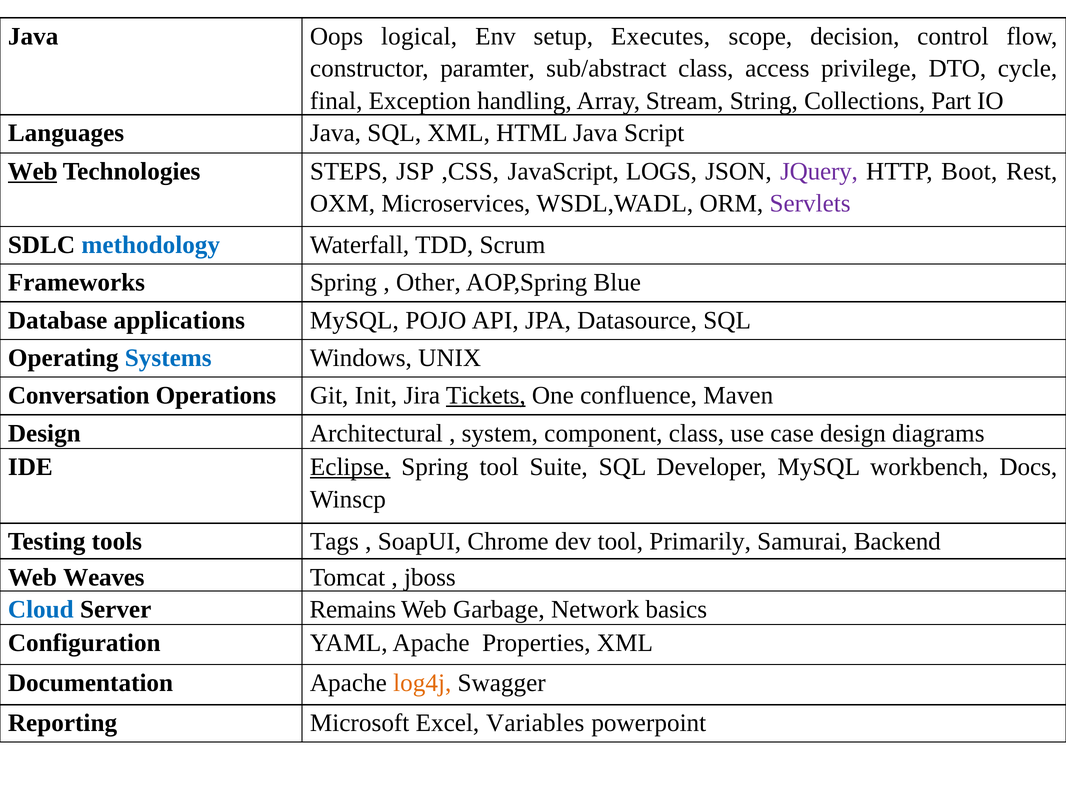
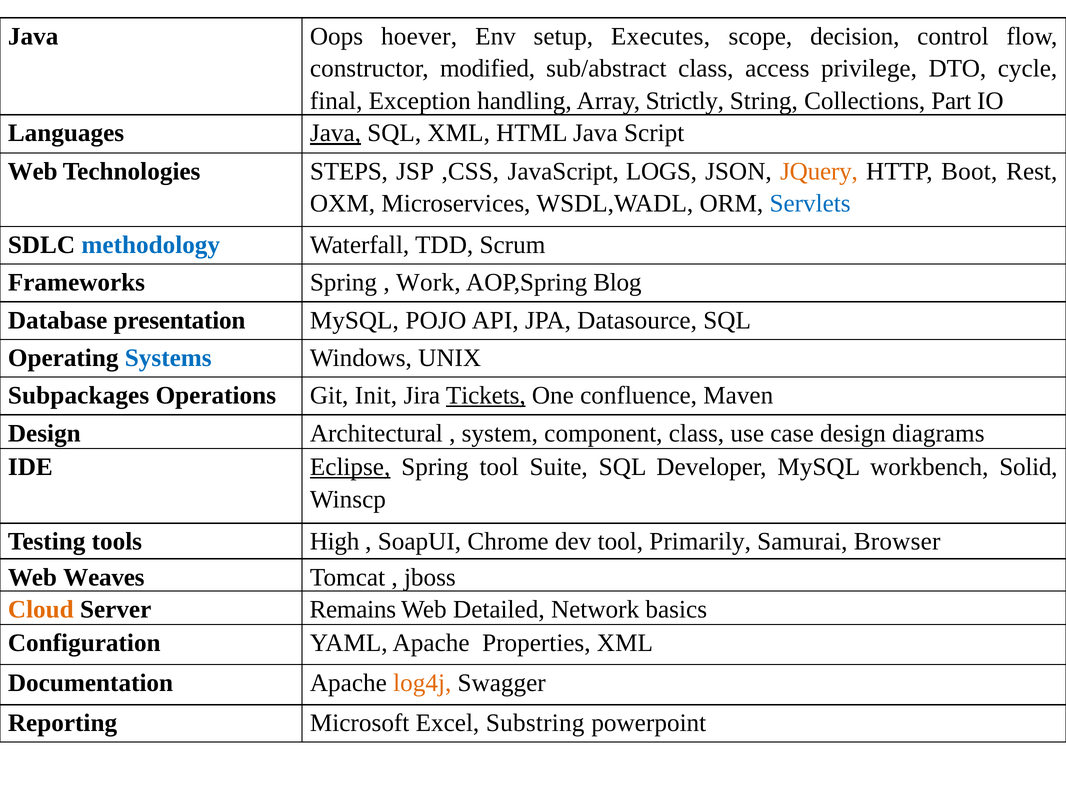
logical: logical -> hoever
paramter: paramter -> modified
Stream: Stream -> Strictly
Java at (335, 133) underline: none -> present
Web at (33, 171) underline: present -> none
JQuery colour: purple -> orange
Servlets colour: purple -> blue
Other: Other -> Work
Blue: Blue -> Blog
applications: applications -> presentation
Conversation: Conversation -> Subpackages
Docs: Docs -> Solid
Tags: Tags -> High
Backend: Backend -> Browser
Cloud colour: blue -> orange
Garbage: Garbage -> Detailed
Variables: Variables -> Substring
